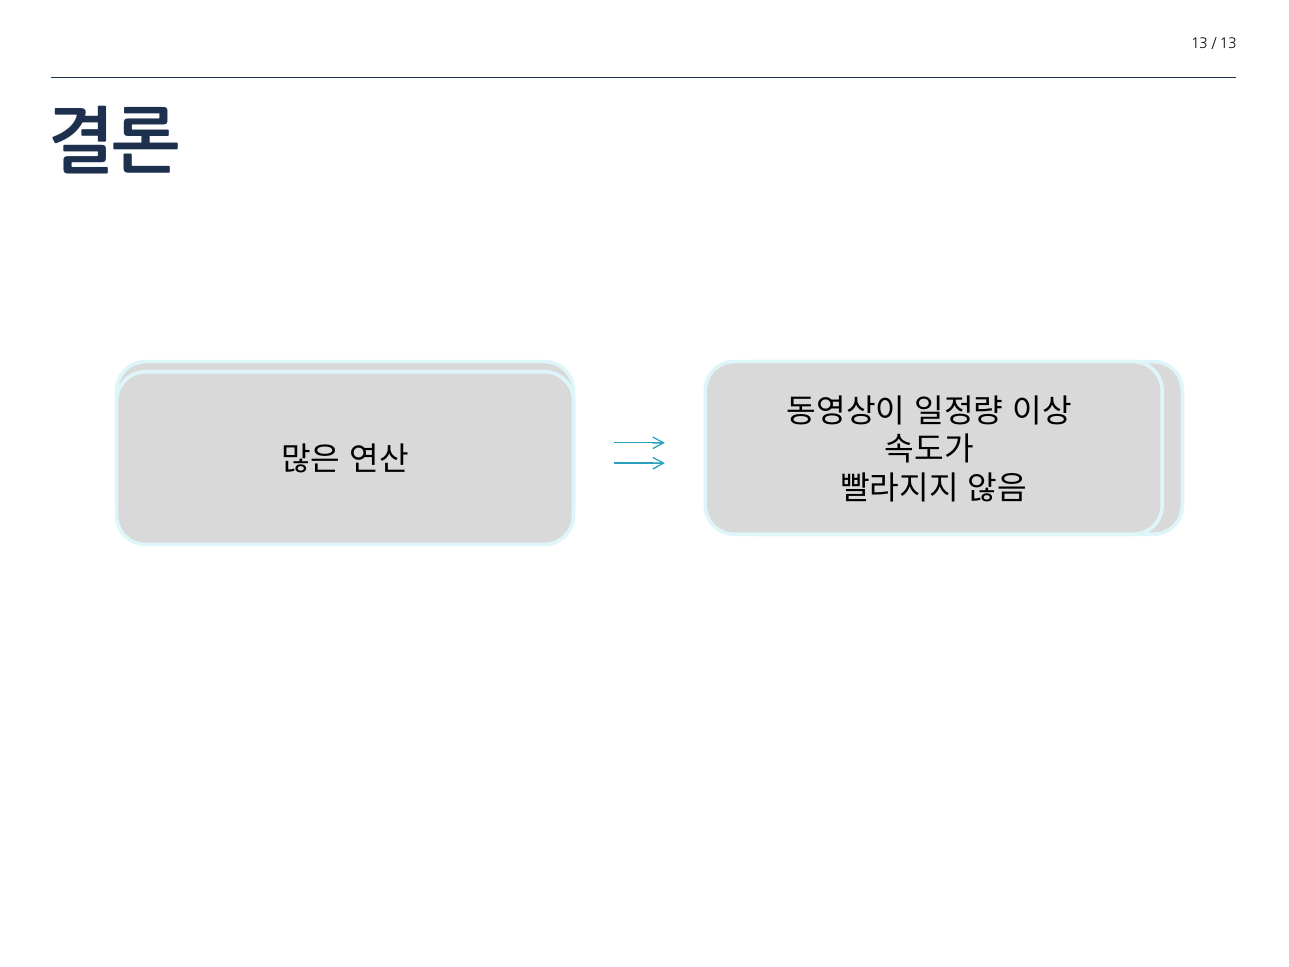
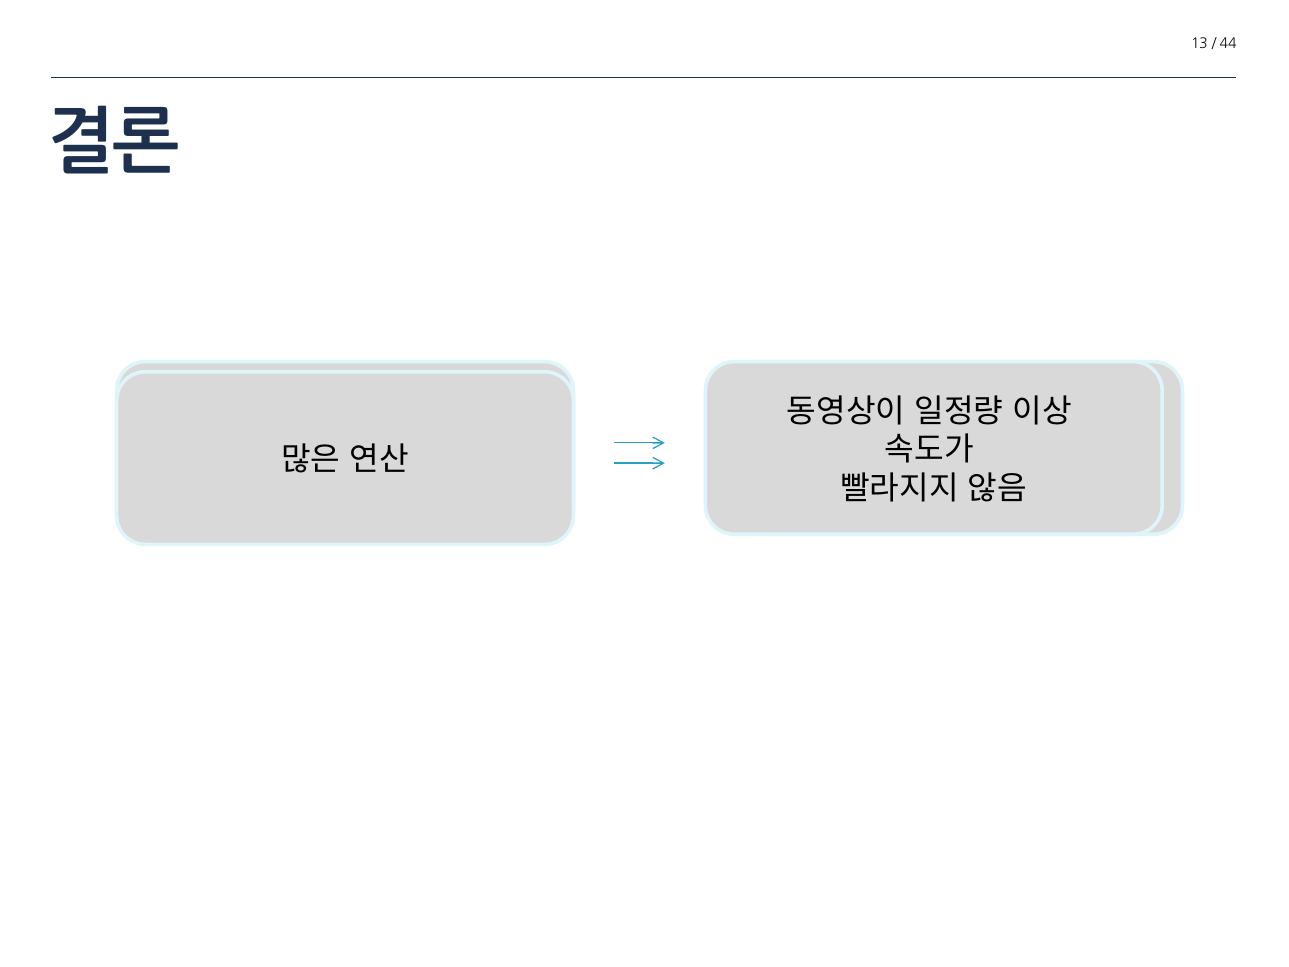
13 at (1228, 43): 13 -> 44
